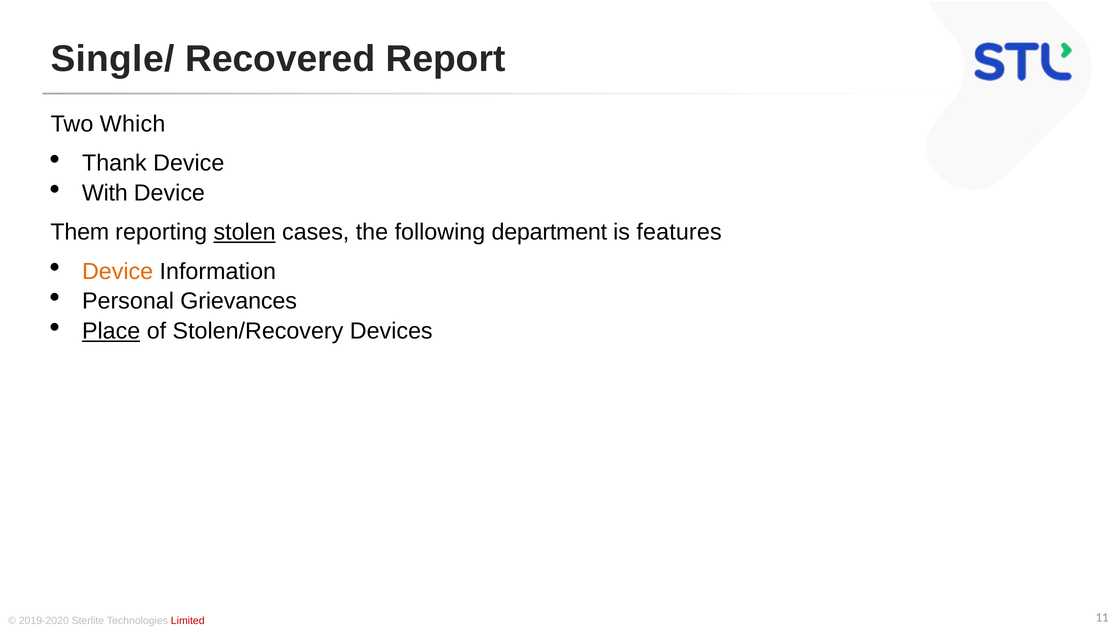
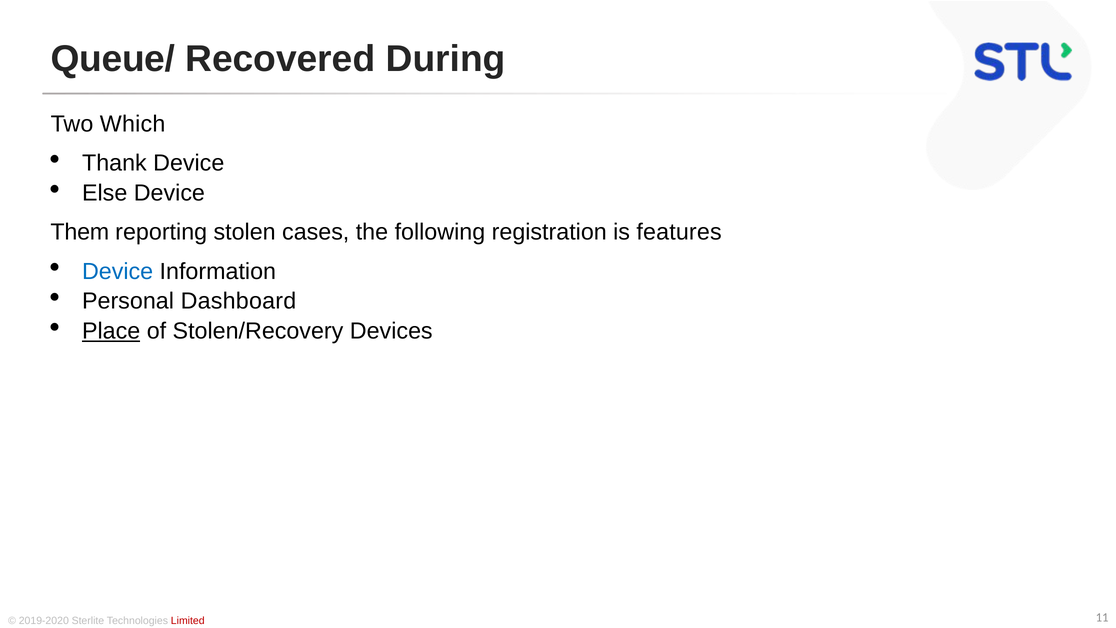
Single/: Single/ -> Queue/
Report: Report -> During
With: With -> Else
stolen underline: present -> none
department: department -> registration
Device at (118, 271) colour: orange -> blue
Grievances: Grievances -> Dashboard
